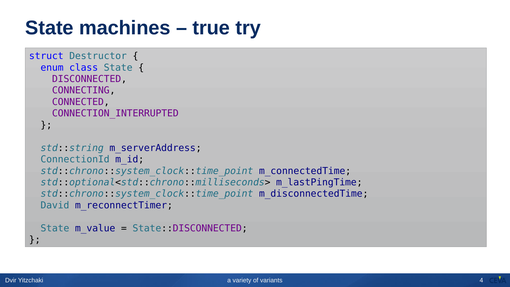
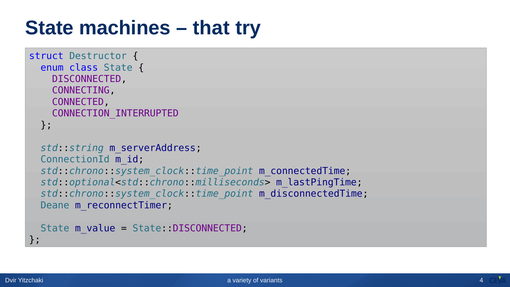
true: true -> that
David: David -> Deane
